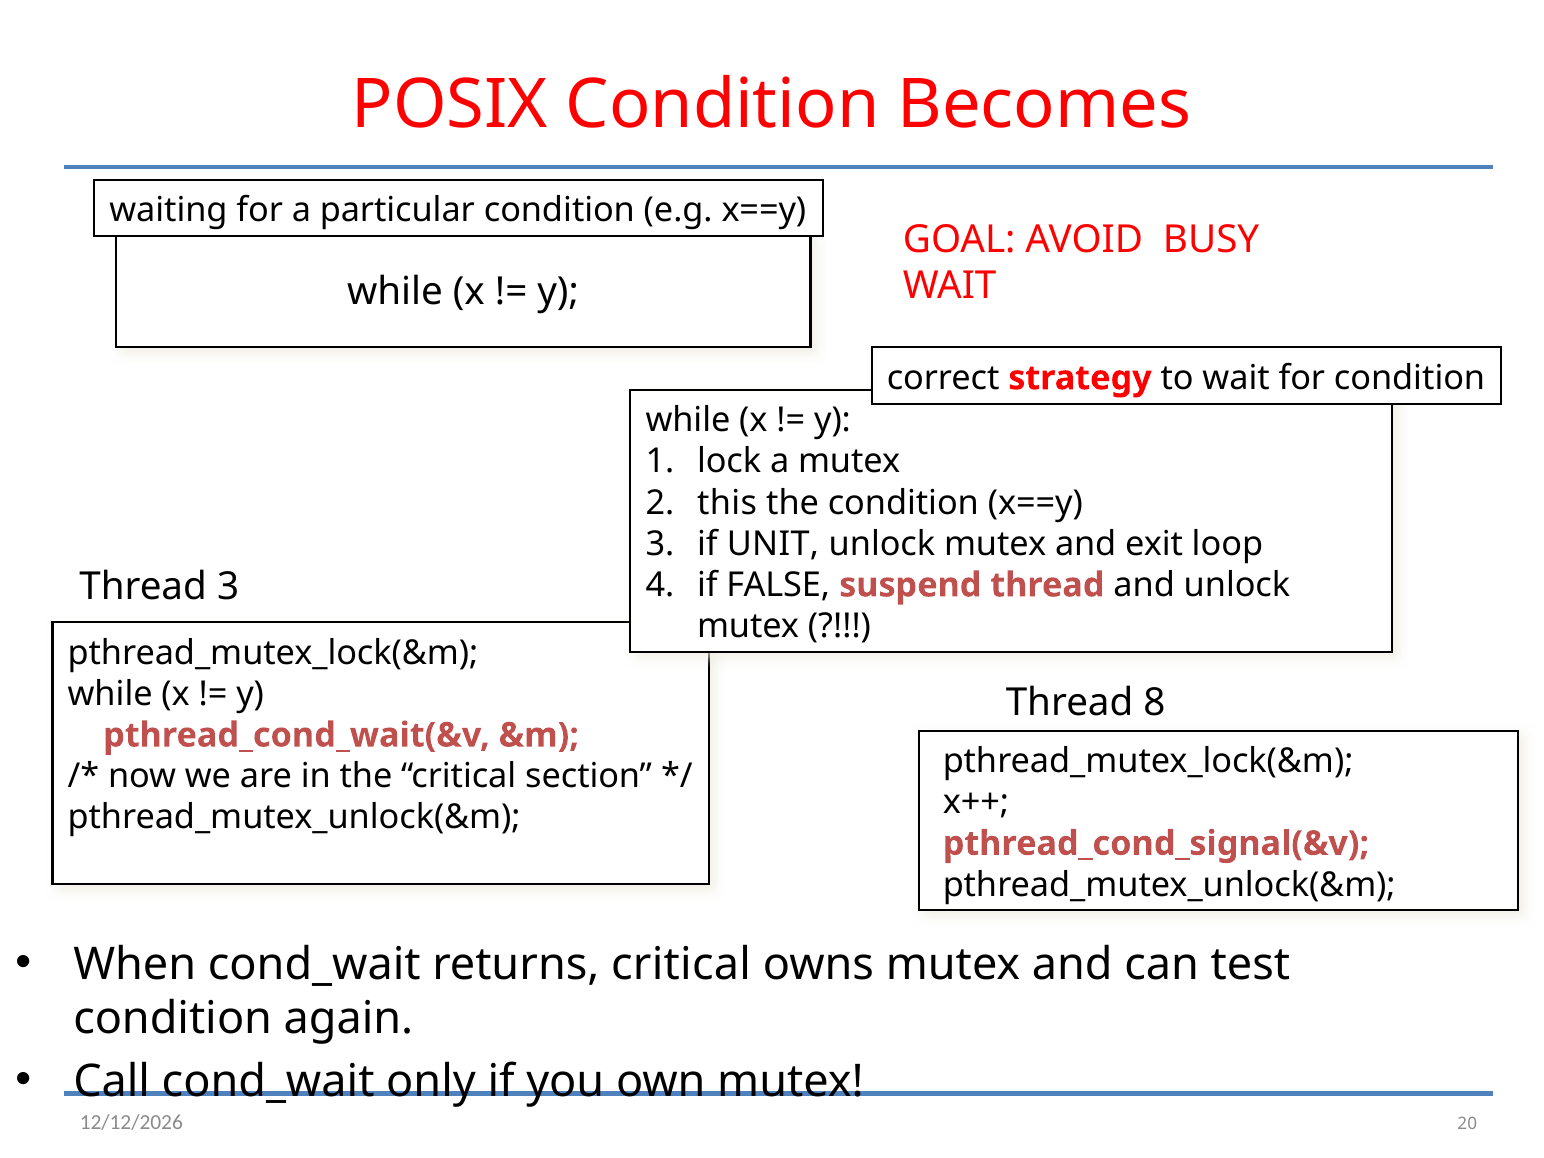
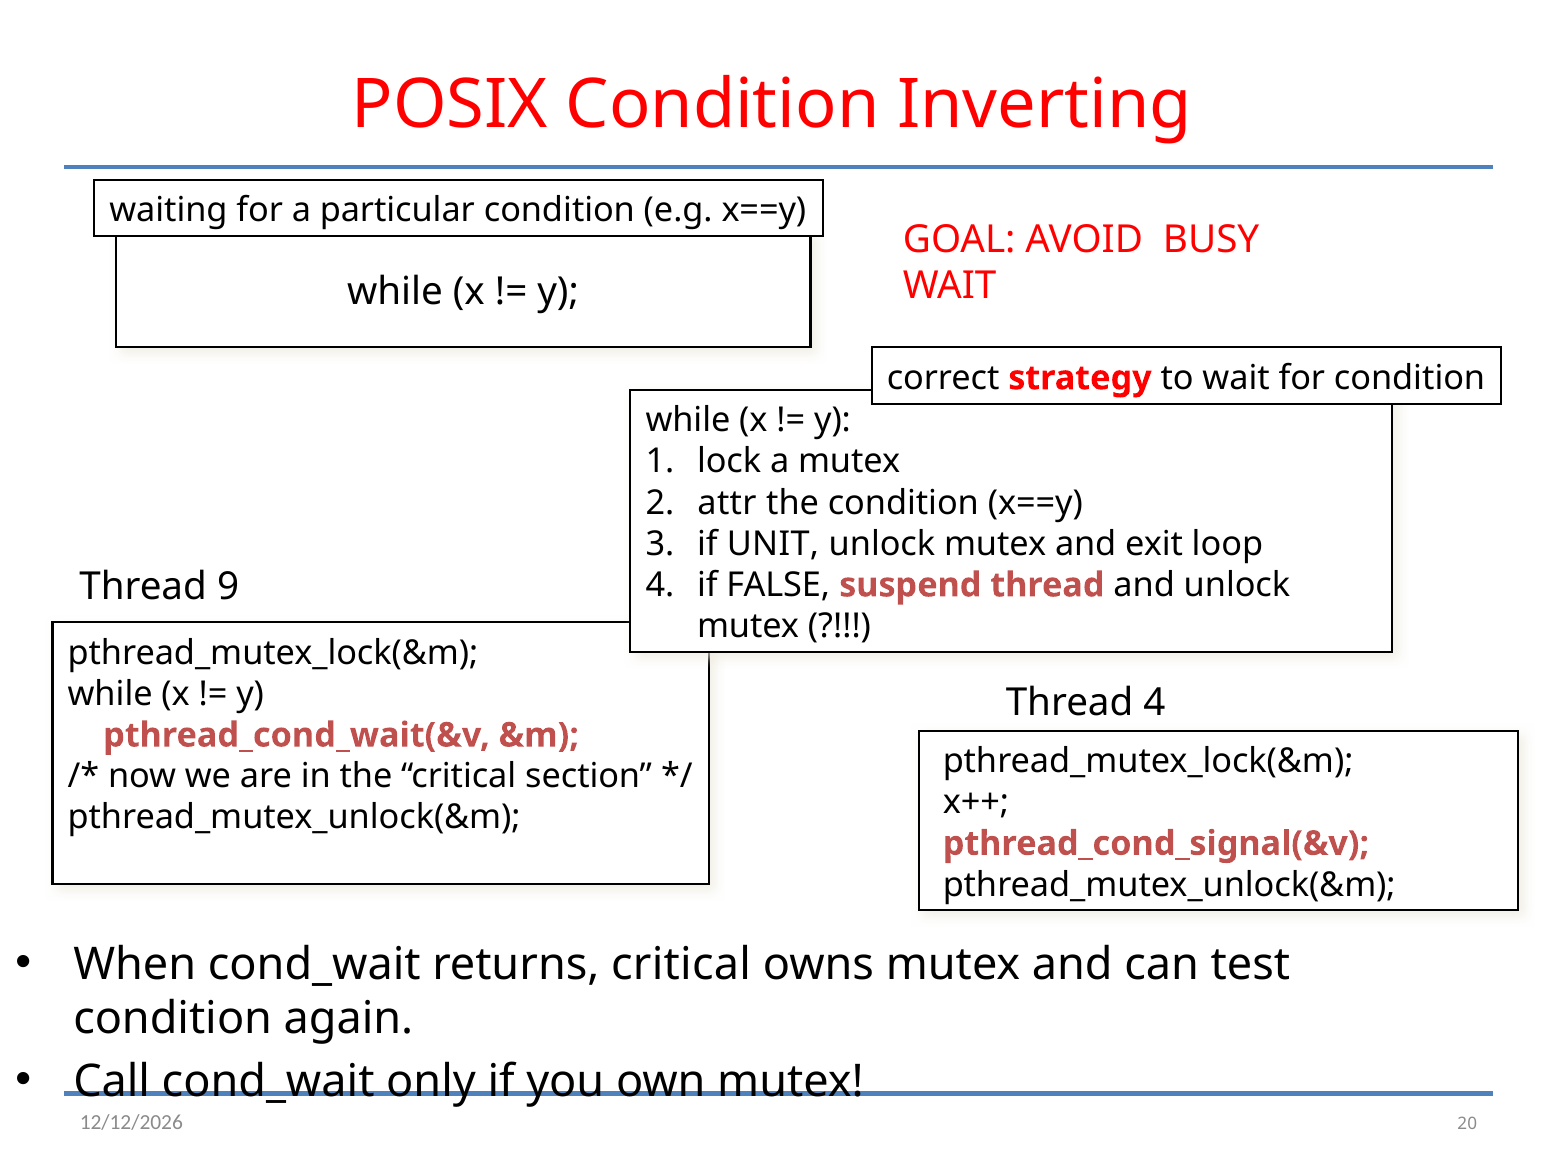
Becomes: Becomes -> Inverting
this: this -> attr
Thread 3: 3 -> 9
Thread 8: 8 -> 4
